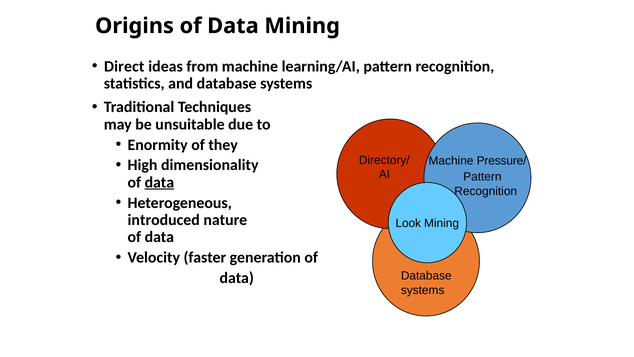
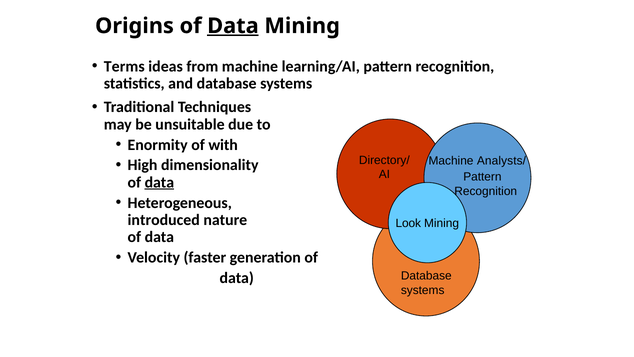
Data at (233, 26) underline: none -> present
Direct: Direct -> Terms
they: they -> with
Pressure/: Pressure/ -> Analysts/
